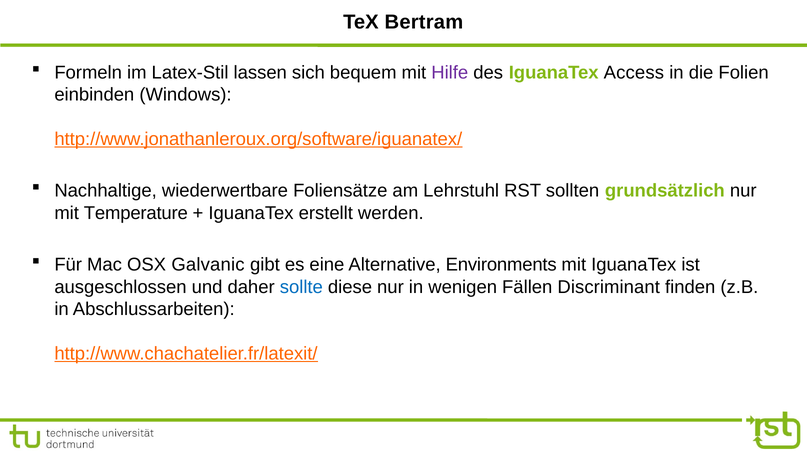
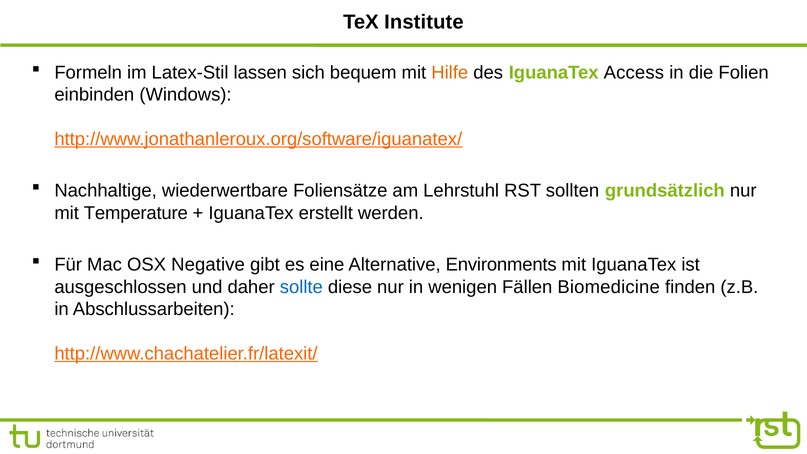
Bertram: Bertram -> Institute
Hilfe colour: purple -> orange
Galvanic: Galvanic -> Negative
Discriminant: Discriminant -> Biomedicine
